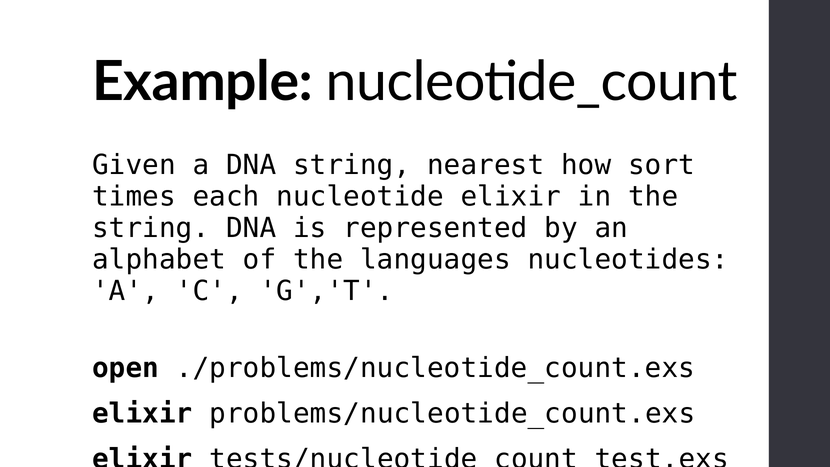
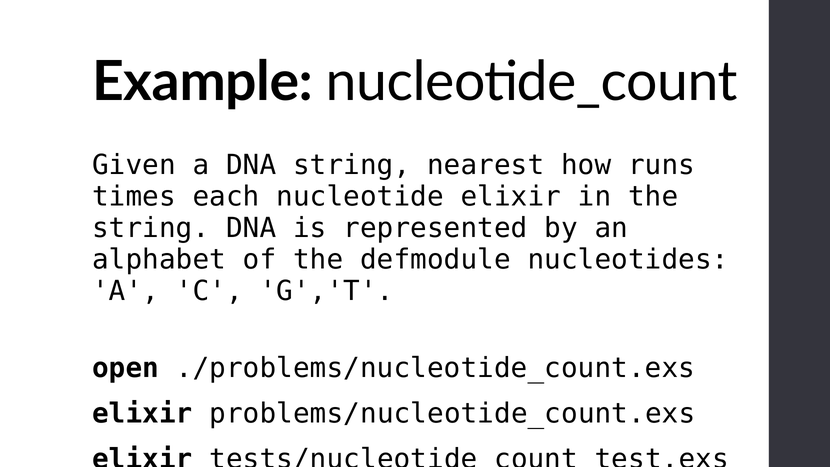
sort: sort -> runs
languages: languages -> defmodule
